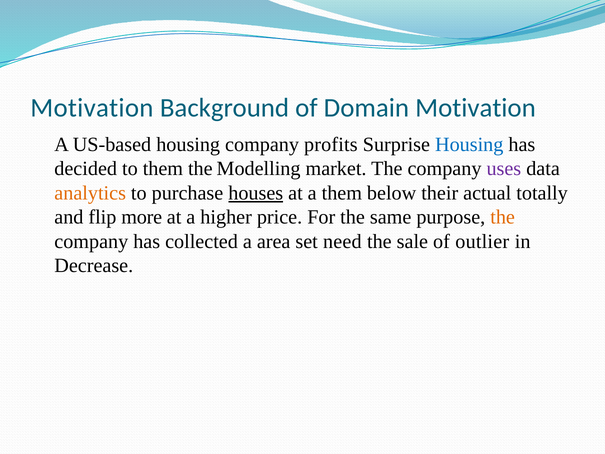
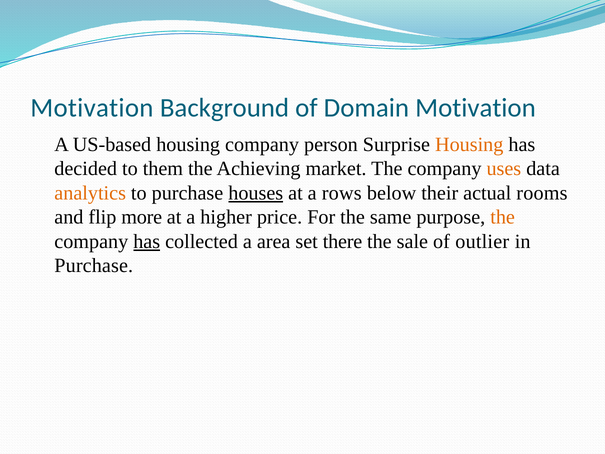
profits: profits -> person
Housing at (469, 145) colour: blue -> orange
Modelling: Modelling -> Achieving
uses colour: purple -> orange
a them: them -> rows
totally: totally -> rooms
has at (147, 241) underline: none -> present
need: need -> there
Decrease at (94, 266): Decrease -> Purchase
